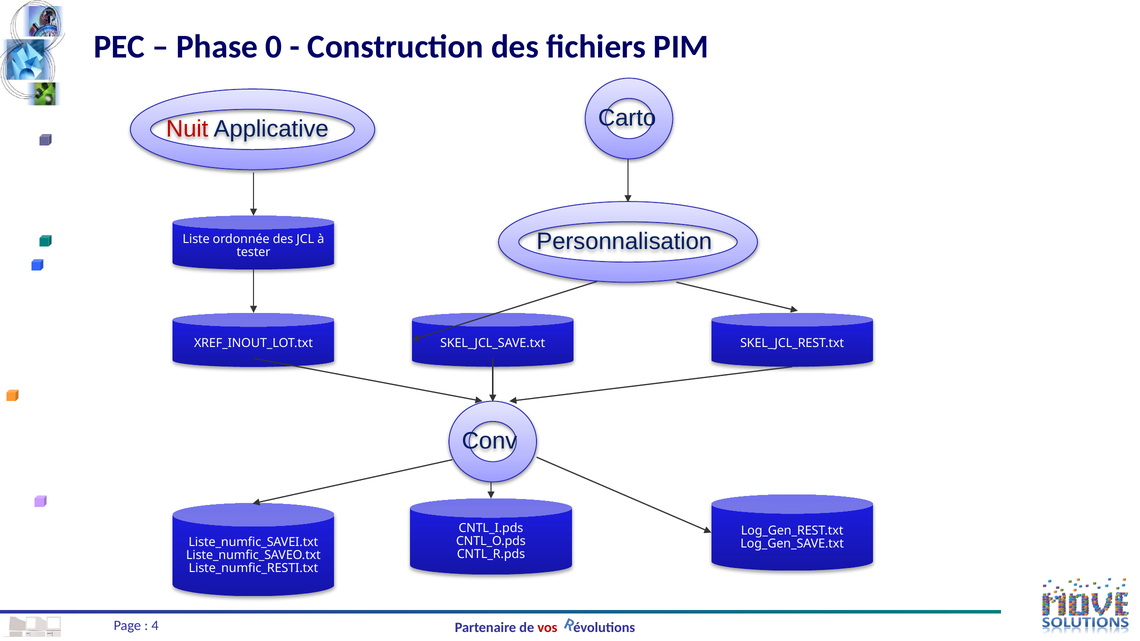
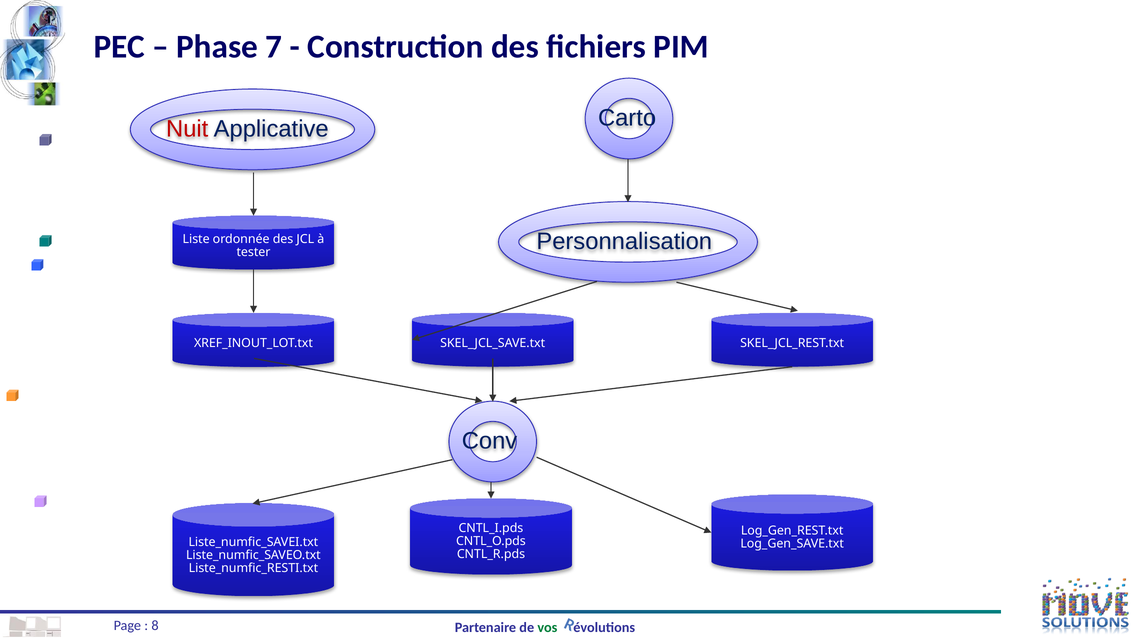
0: 0 -> 7
4: 4 -> 8
vos colour: red -> green
